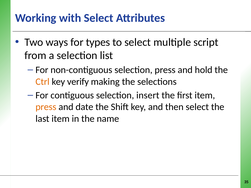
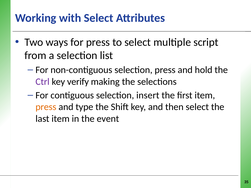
for types: types -> press
Ctrl colour: orange -> purple
date: date -> type
name: name -> event
